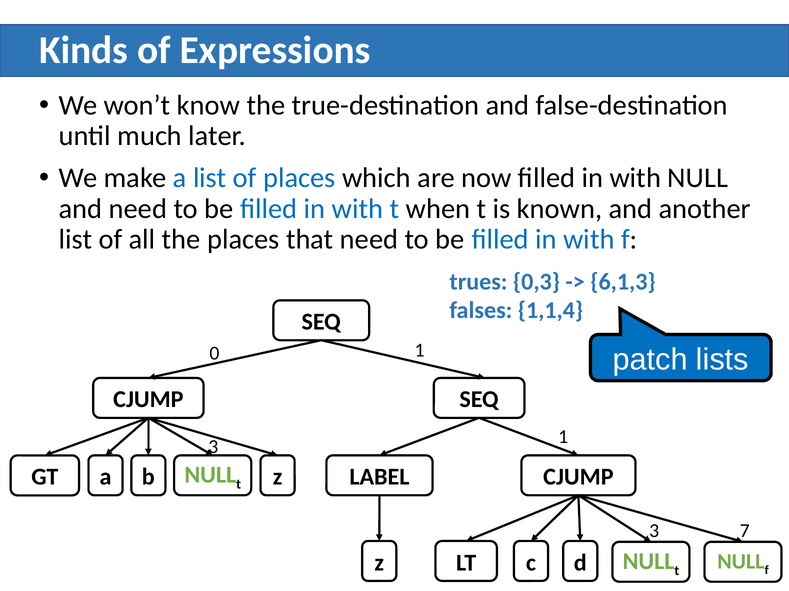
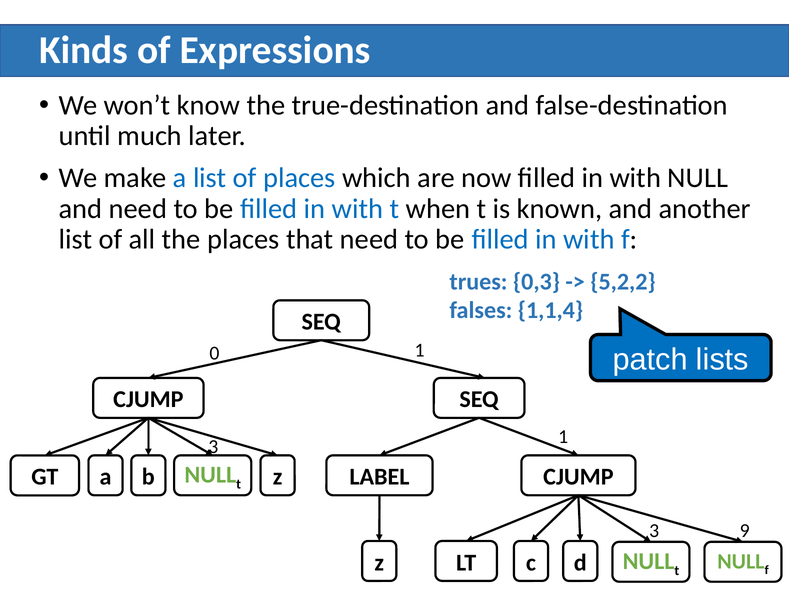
6,1,3: 6,1,3 -> 5,2,2
7: 7 -> 9
